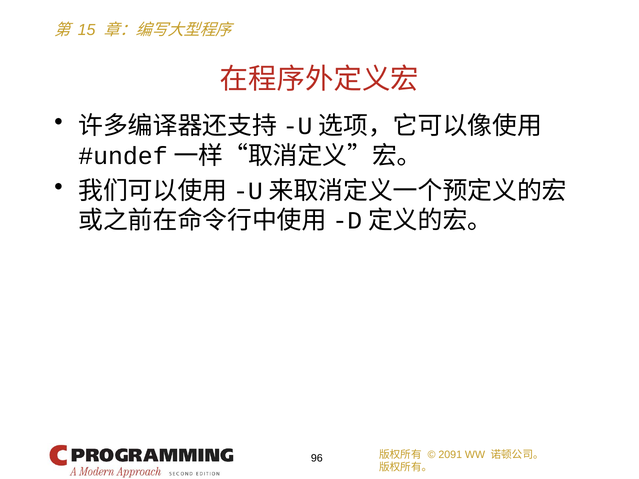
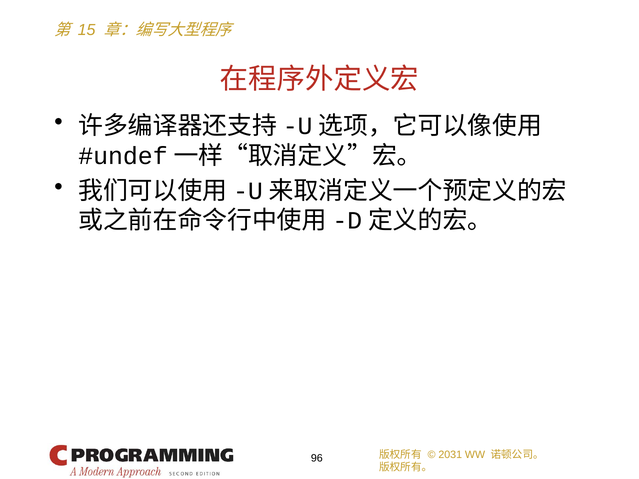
2091: 2091 -> 2031
